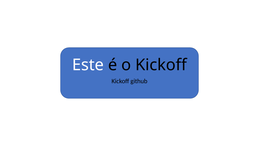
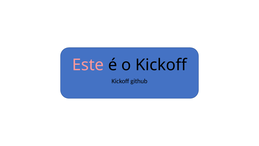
Este colour: white -> pink
